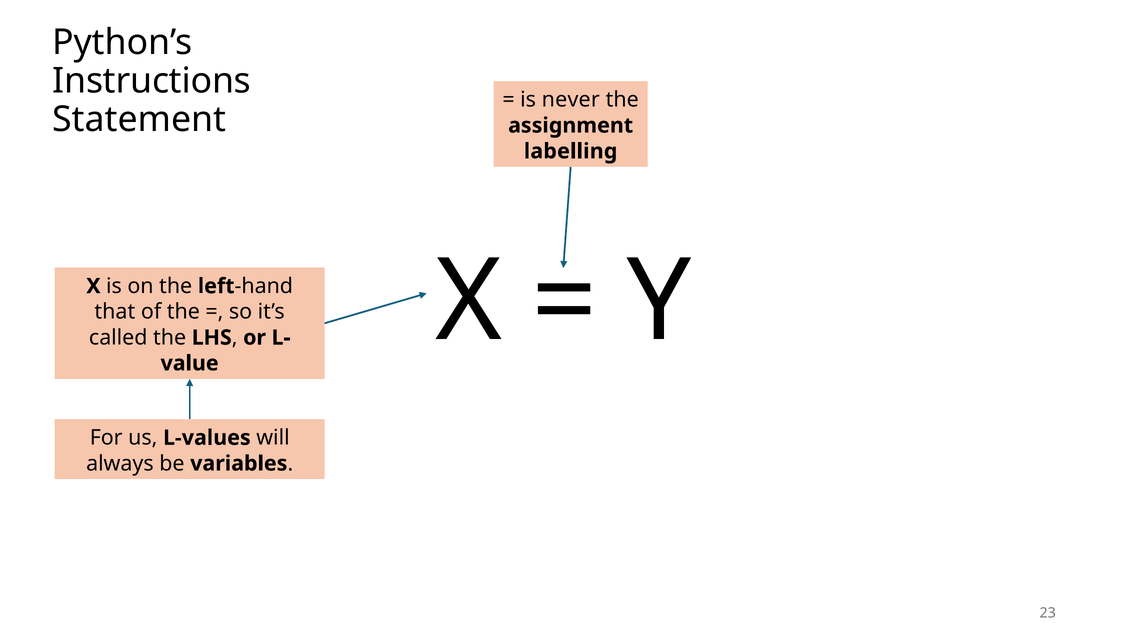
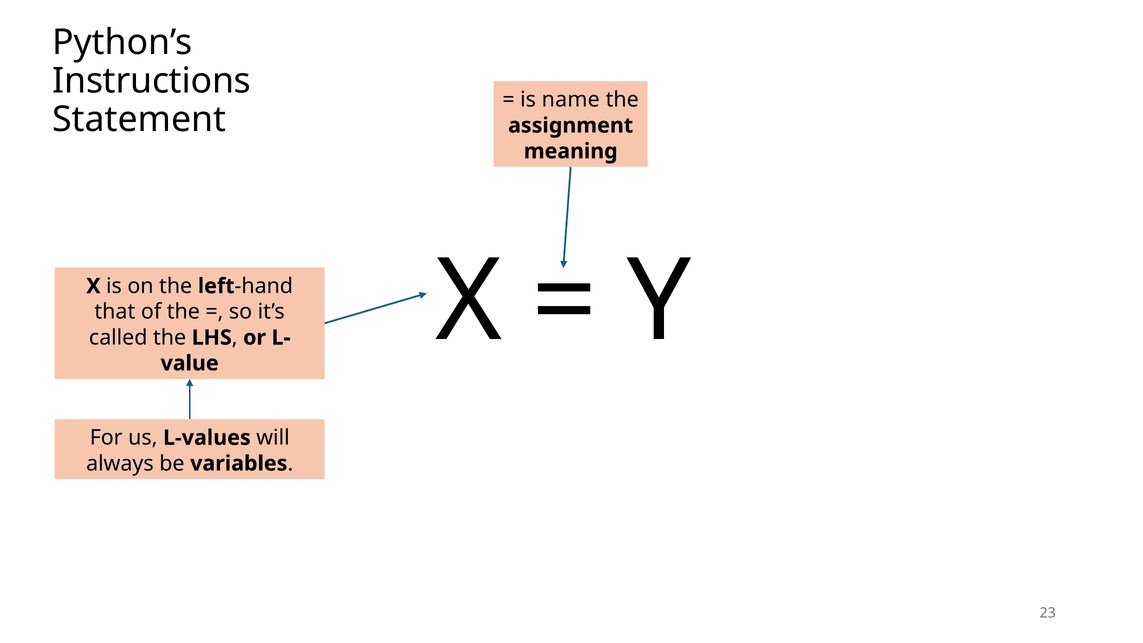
never: never -> name
labelling: labelling -> meaning
